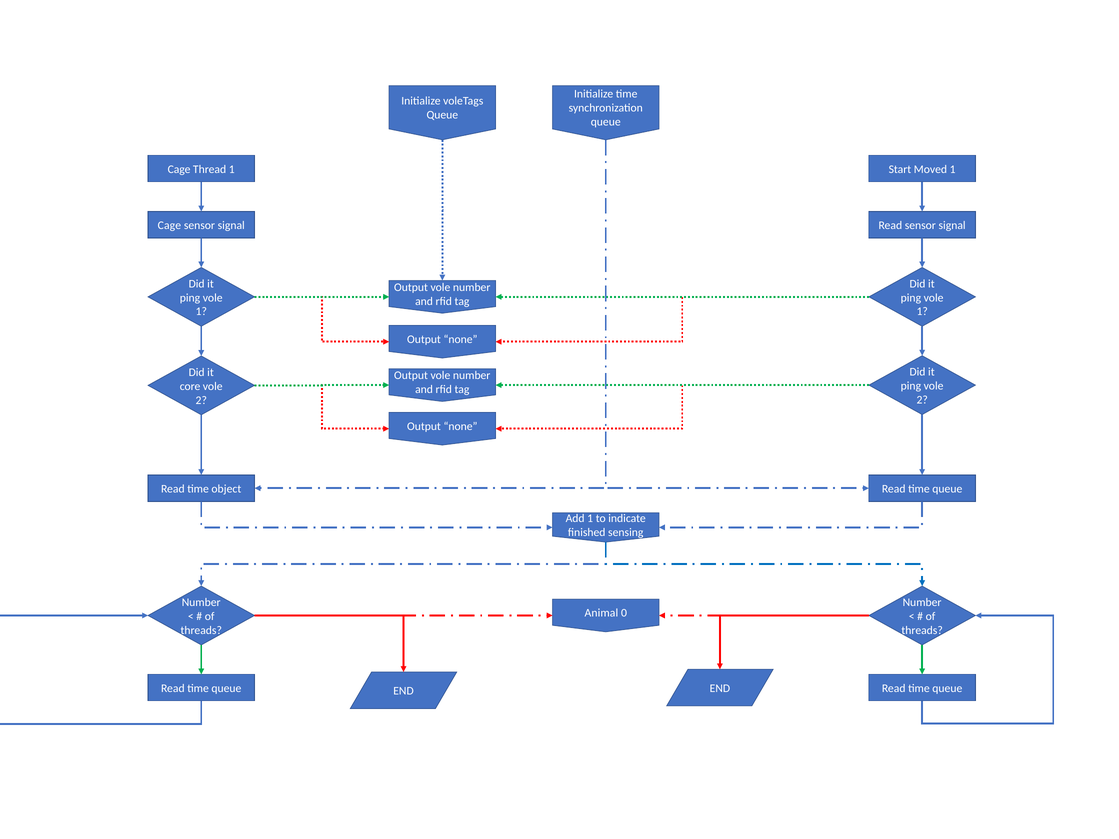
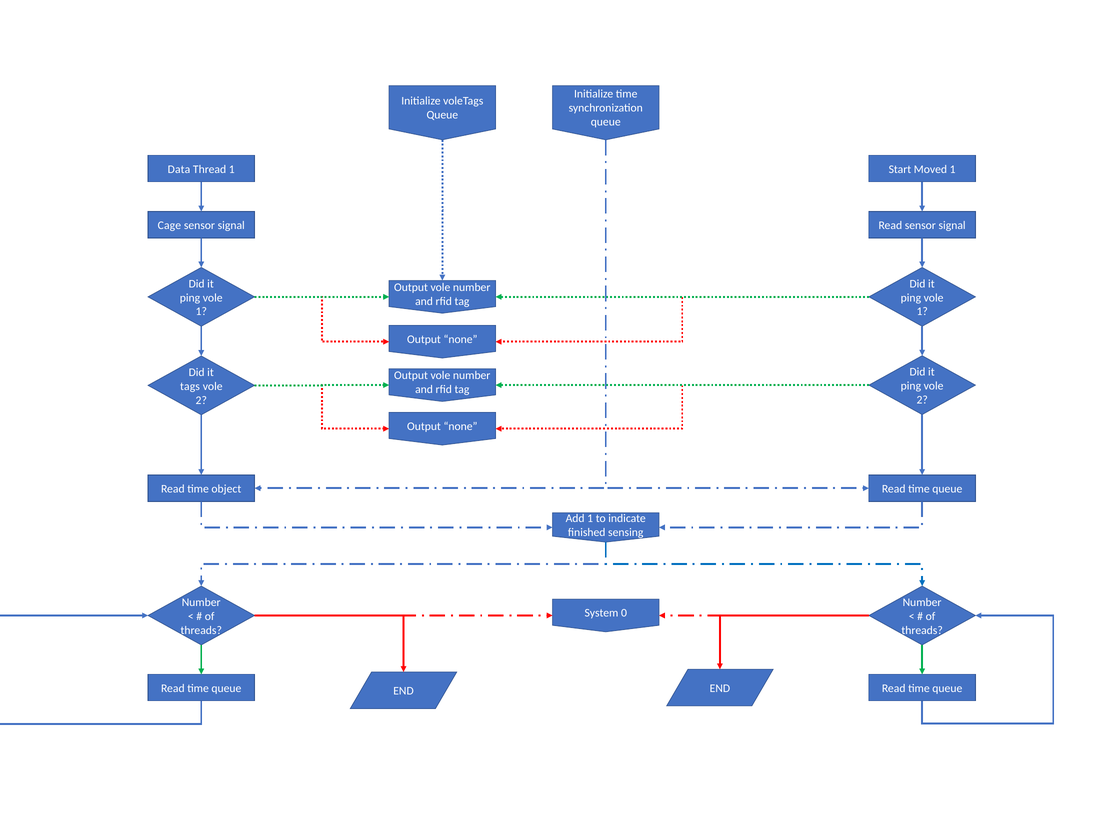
Cage at (179, 169): Cage -> Data
core: core -> tags
Animal: Animal -> System
